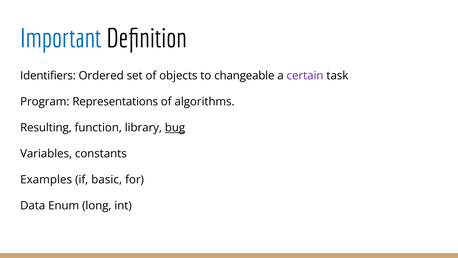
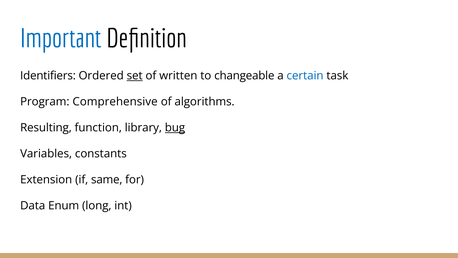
set underline: none -> present
objects: objects -> written
certain colour: purple -> blue
Representations: Representations -> Comprehensive
Examples: Examples -> Extension
basic: basic -> same
